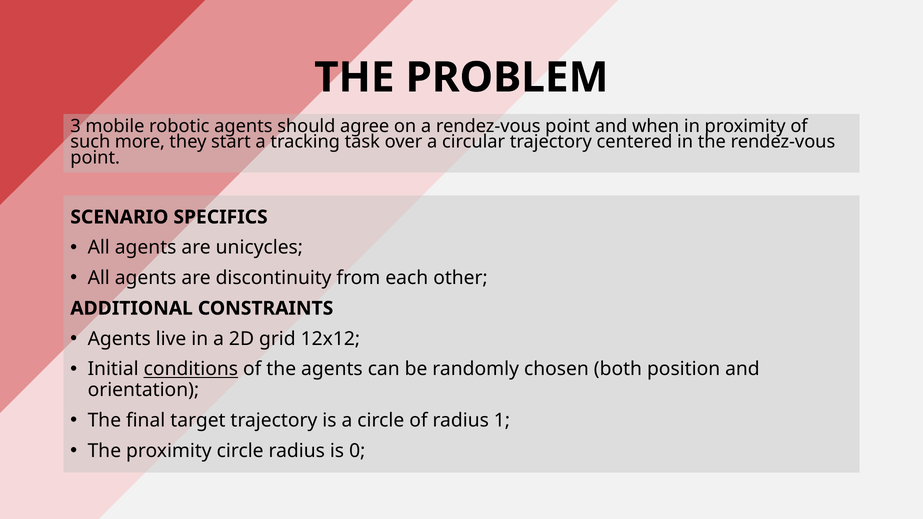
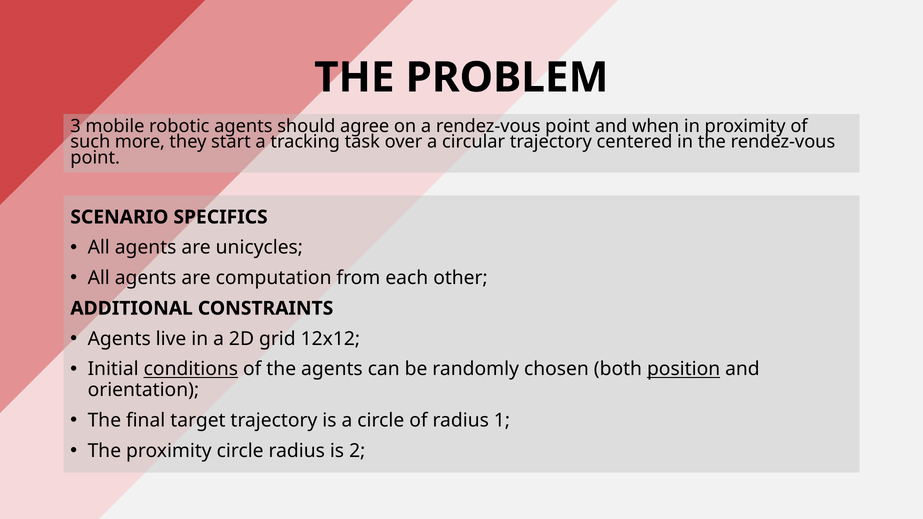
discontinuity: discontinuity -> computation
position underline: none -> present
0: 0 -> 2
